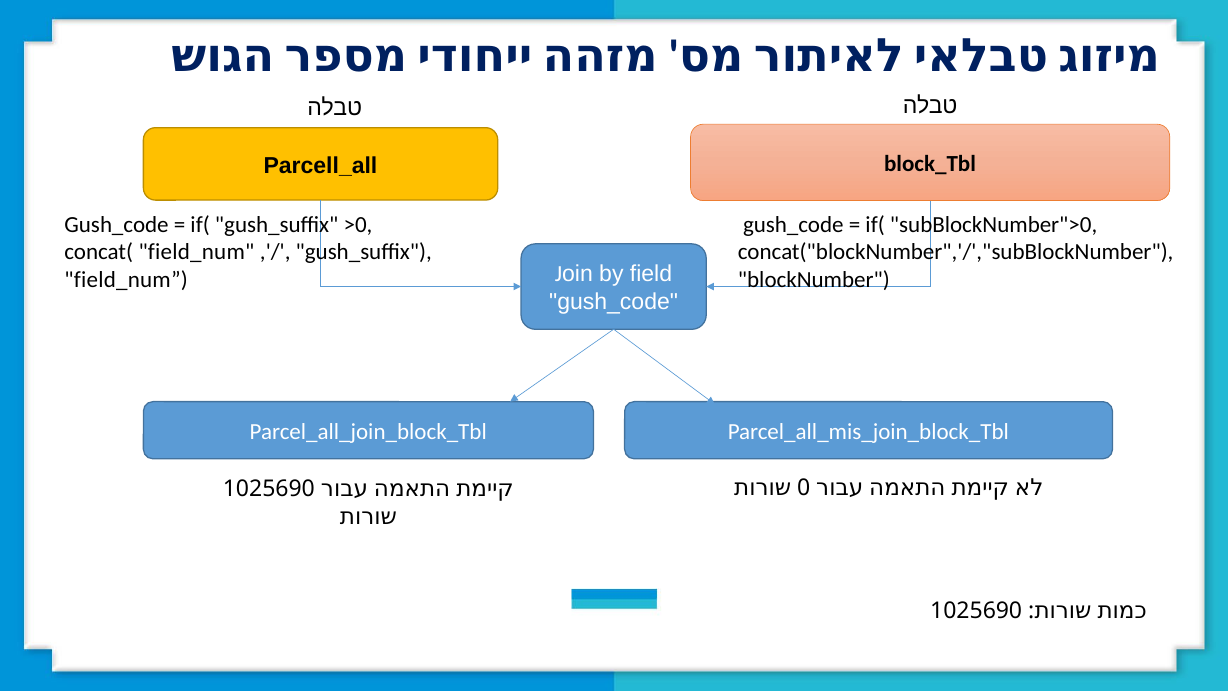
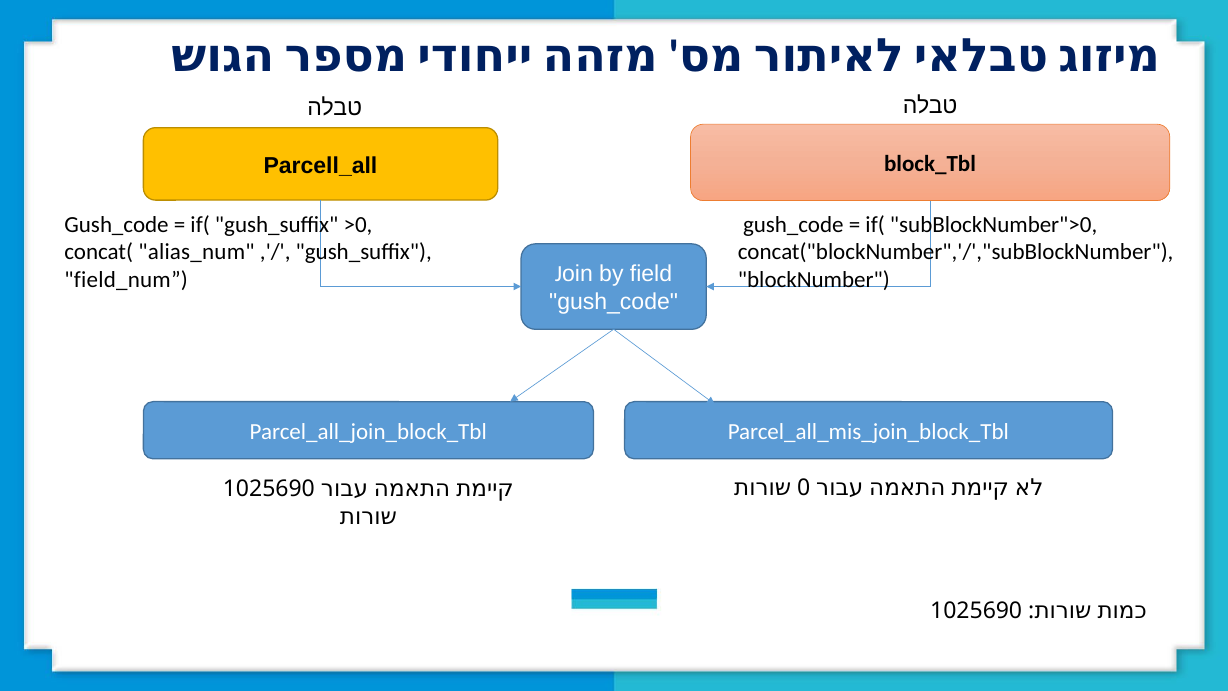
concat( field_num: field_num -> alias_num
